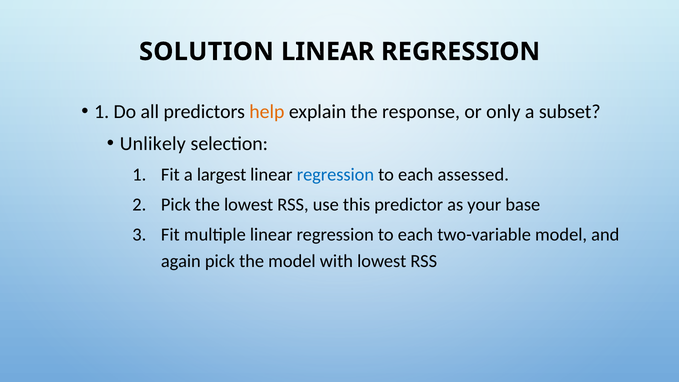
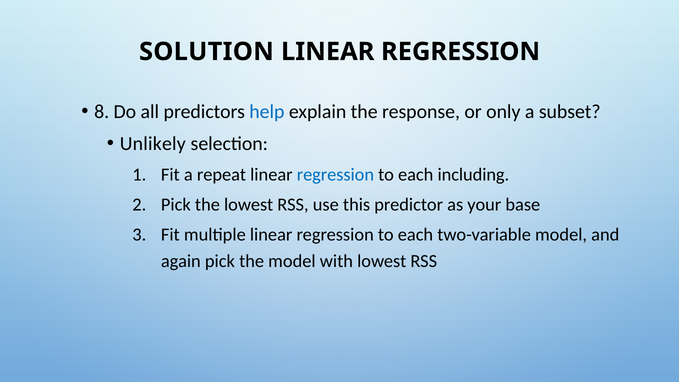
1 at (102, 112): 1 -> 8
help colour: orange -> blue
largest: largest -> repeat
assessed: assessed -> including
